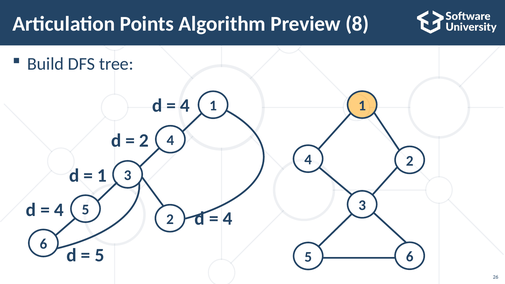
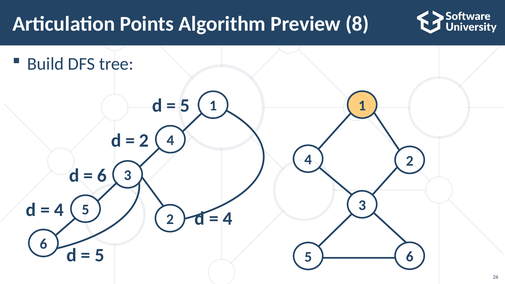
4 at (185, 105): 4 -> 5
1 at (102, 176): 1 -> 6
